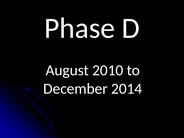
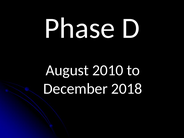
2014: 2014 -> 2018
